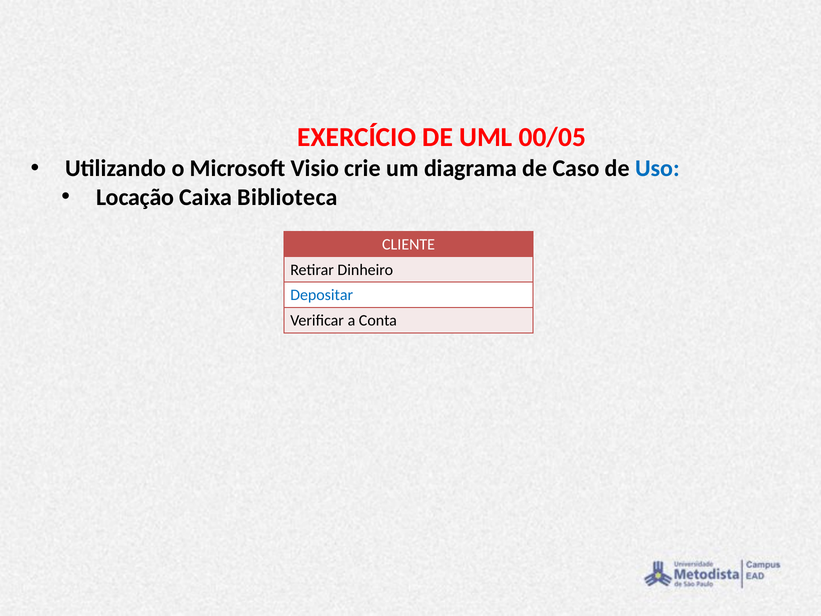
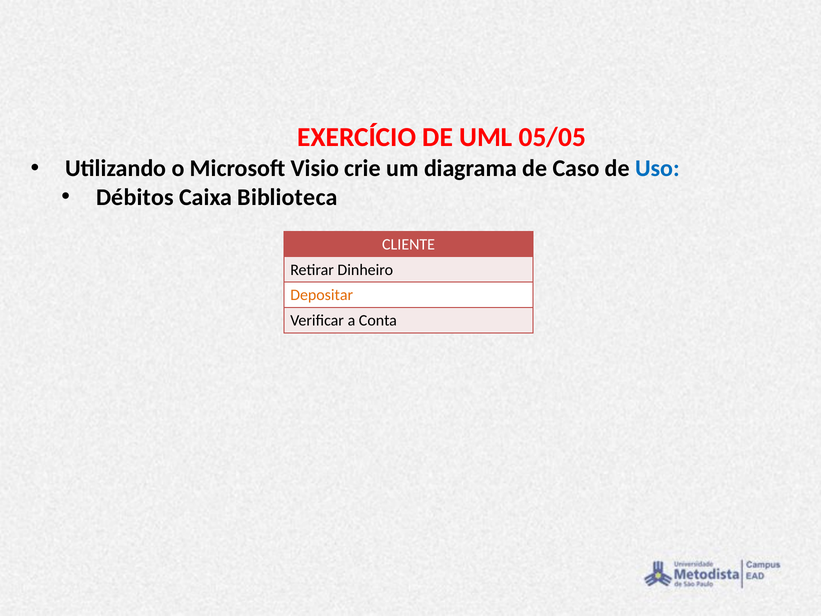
00/05: 00/05 -> 05/05
Locação: Locação -> Débitos
Depositar colour: blue -> orange
